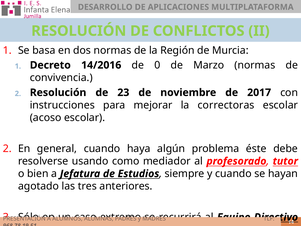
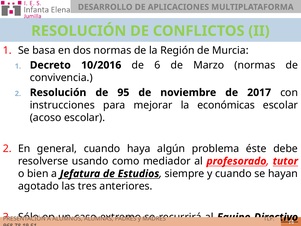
14/2016: 14/2016 -> 10/2016
0: 0 -> 6
23: 23 -> 95
correctoras: correctoras -> económicas
